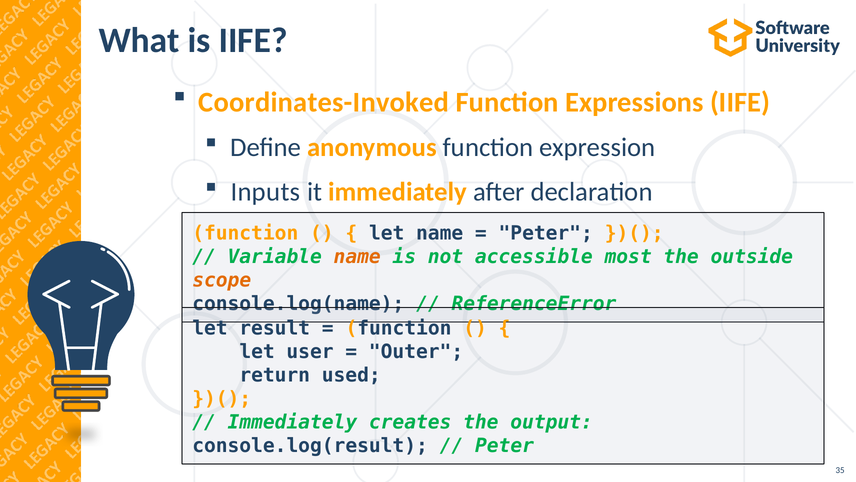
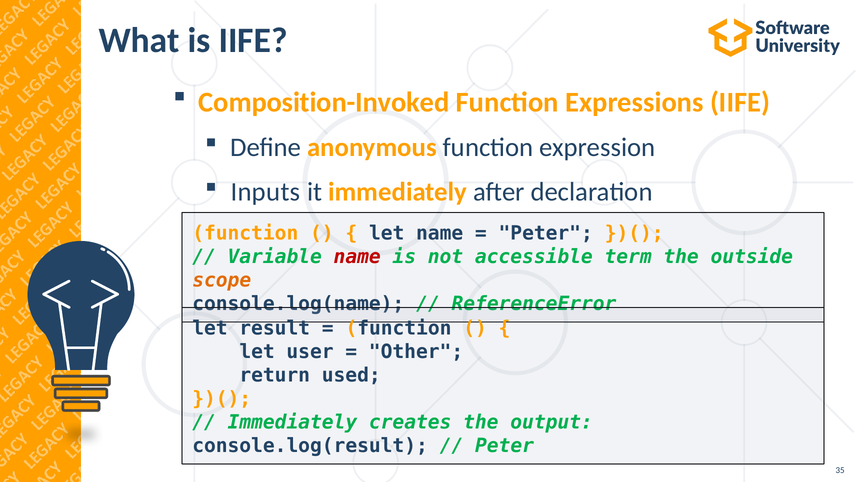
Coordinates-Invoked: Coordinates-Invoked -> Composition-Invoked
name at (357, 257) colour: orange -> red
most: most -> term
Outer: Outer -> Other
